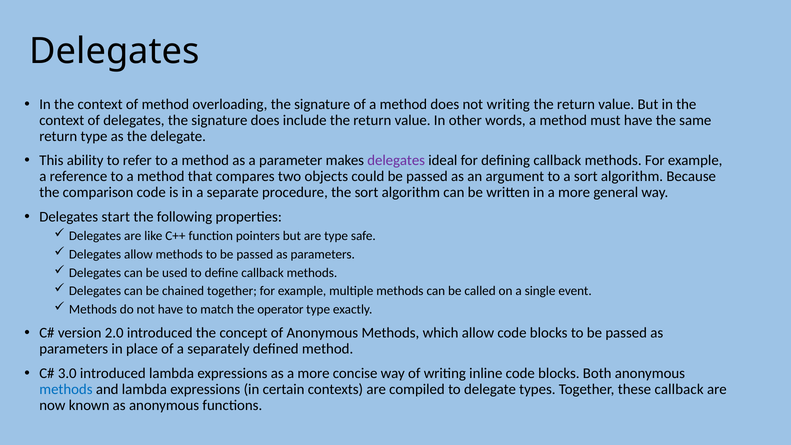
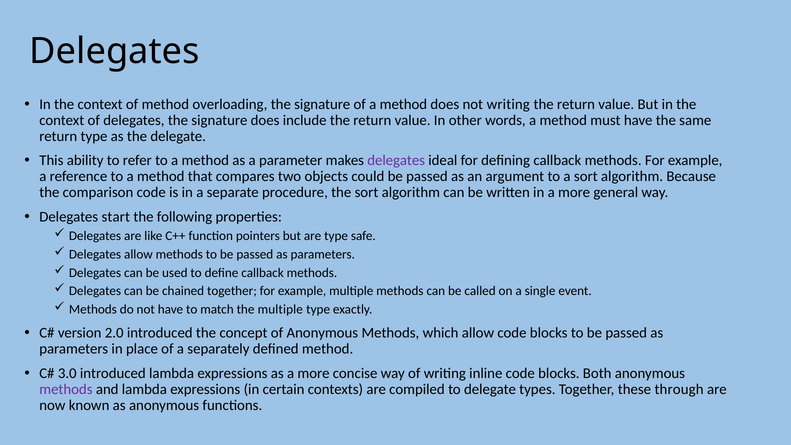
the operator: operator -> multiple
methods at (66, 389) colour: blue -> purple
these callback: callback -> through
